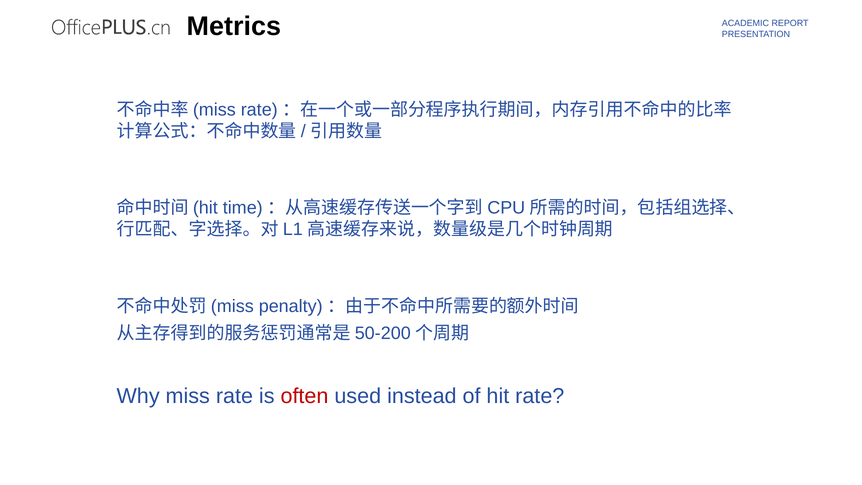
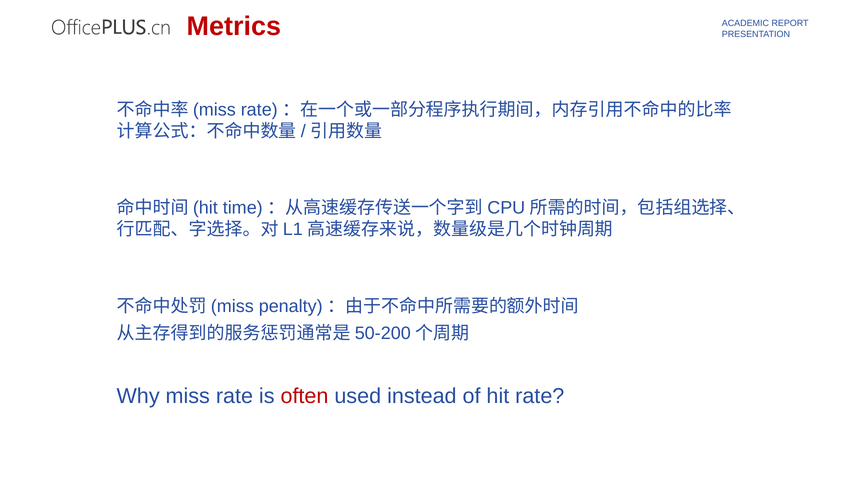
Metrics colour: black -> red
